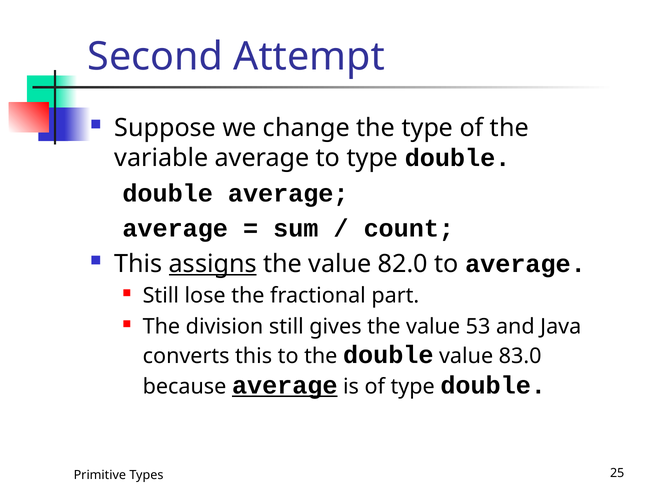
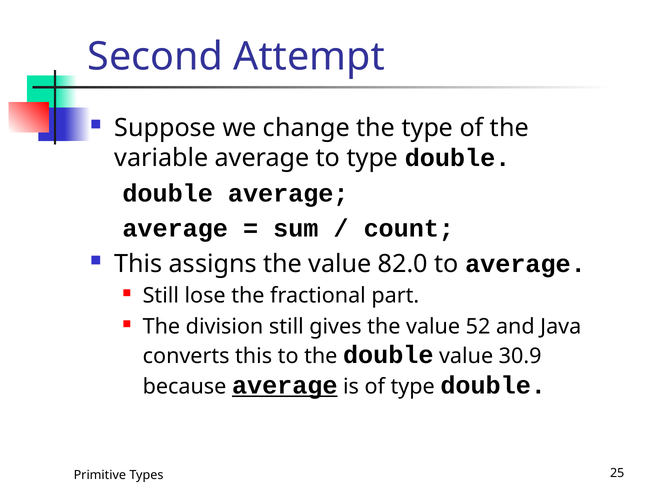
assigns underline: present -> none
53: 53 -> 52
83.0: 83.0 -> 30.9
